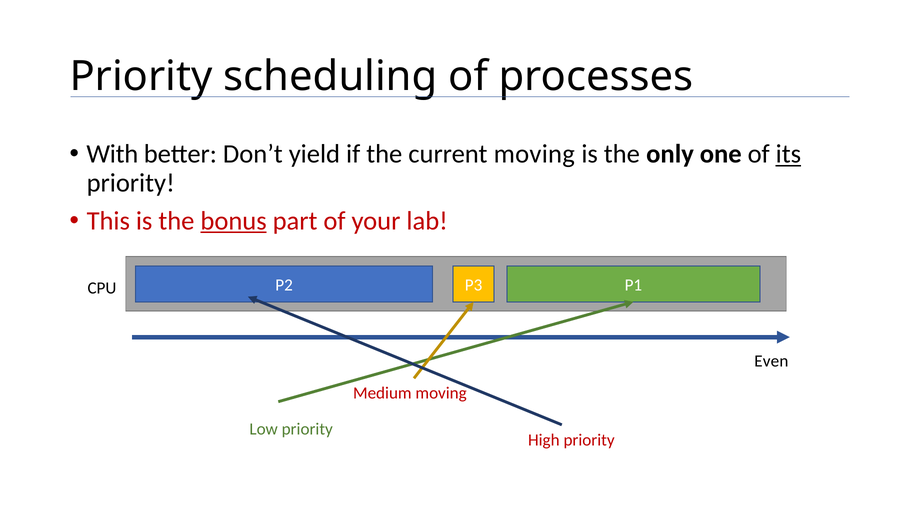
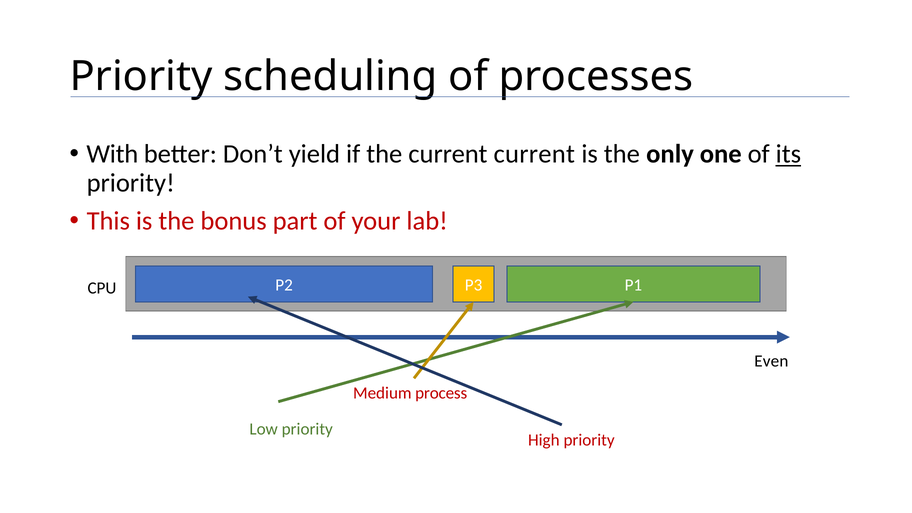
current moving: moving -> current
bonus underline: present -> none
Medium moving: moving -> process
